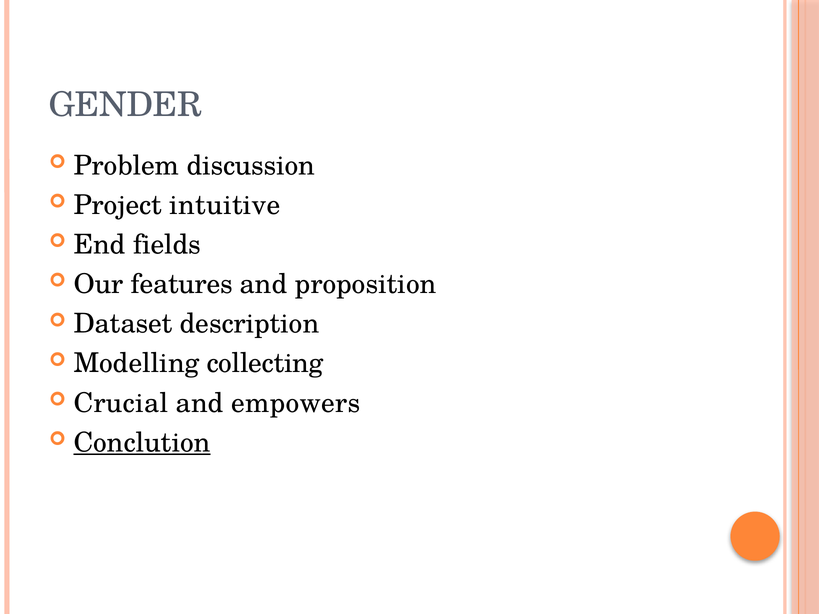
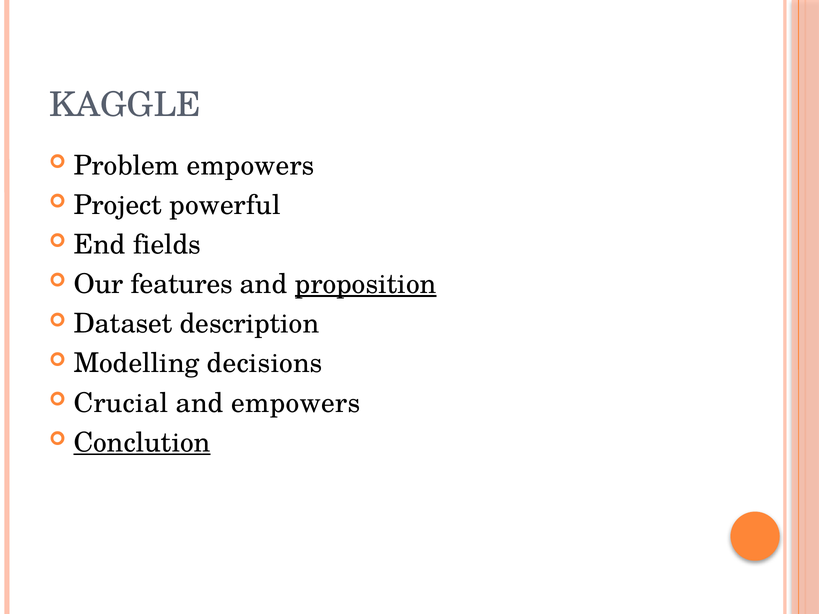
GENDER: GENDER -> KAGGLE
Problem discussion: discussion -> empowers
intuitive: intuitive -> powerful
proposition underline: none -> present
collecting: collecting -> decisions
